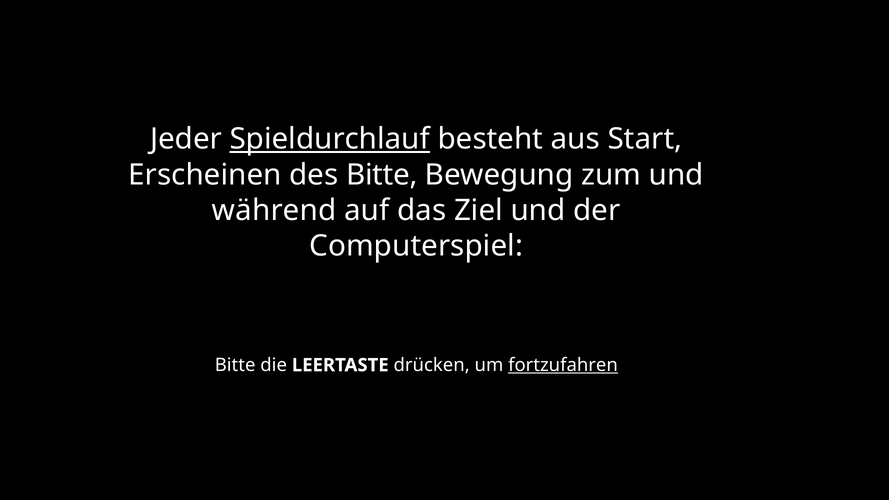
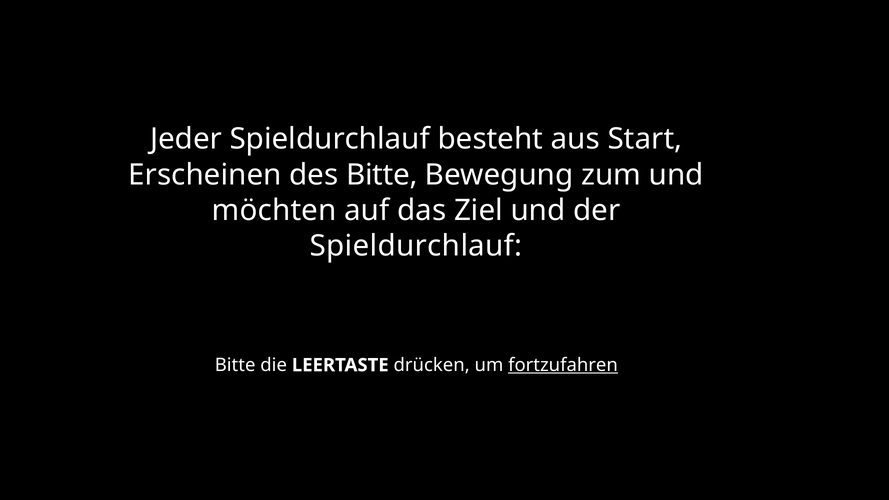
Spieldurchlauf at (330, 139) underline: present -> none
während: während -> möchten
Computerspiel at (416, 246): Computerspiel -> Spieldurchlauf
